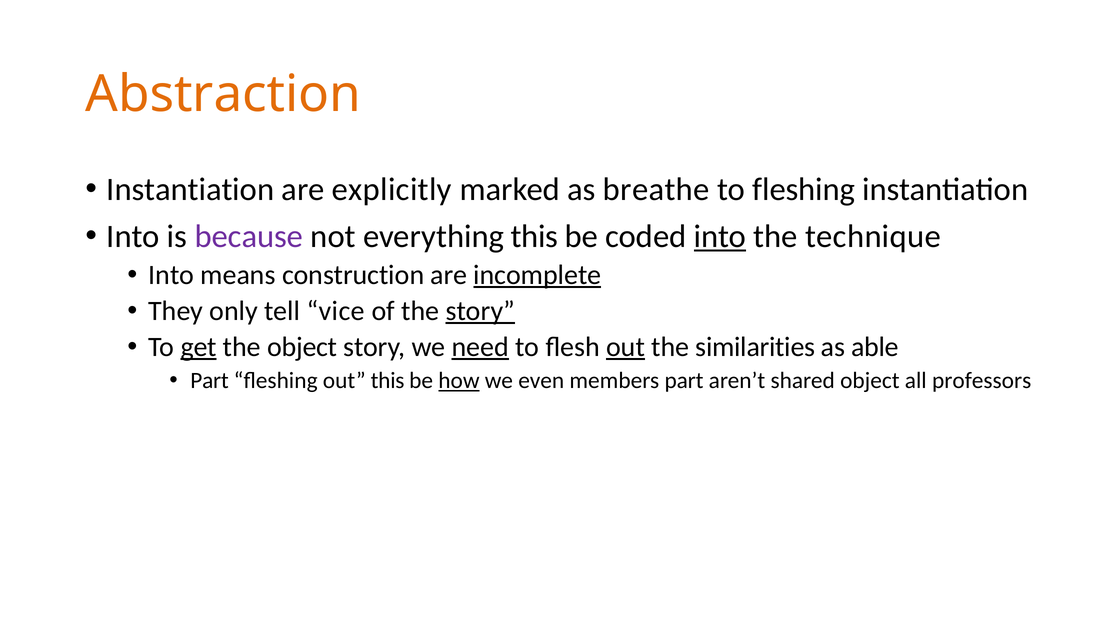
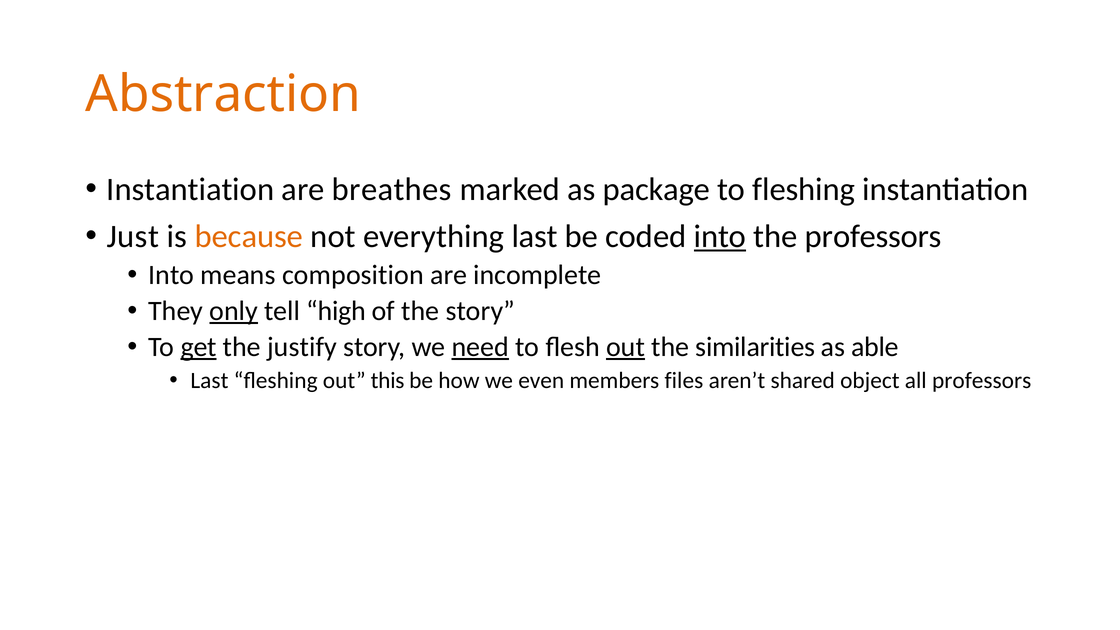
explicitly: explicitly -> breathes
breathe: breathe -> package
Into at (133, 236): Into -> Just
because colour: purple -> orange
everything this: this -> last
the technique: technique -> professors
construction: construction -> composition
incomplete underline: present -> none
only underline: none -> present
vice: vice -> high
story at (480, 311) underline: present -> none
the object: object -> justify
Part at (210, 381): Part -> Last
how underline: present -> none
members part: part -> files
